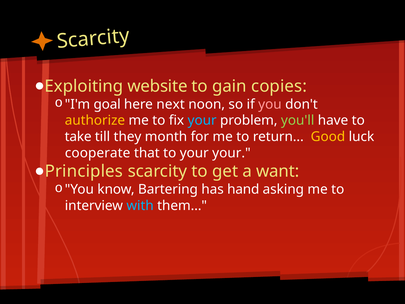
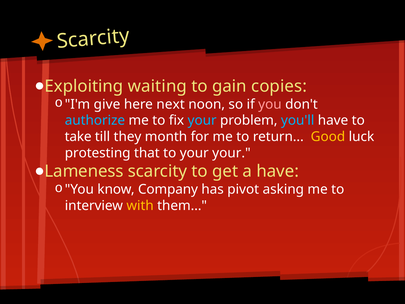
website: website -> waiting
goal: goal -> give
authorize colour: yellow -> light blue
you'll colour: light green -> light blue
cooperate: cooperate -> protesting
Principles: Principles -> Lameness
a want: want -> have
Bartering: Bartering -> Company
hand: hand -> pivot
with colour: light blue -> yellow
